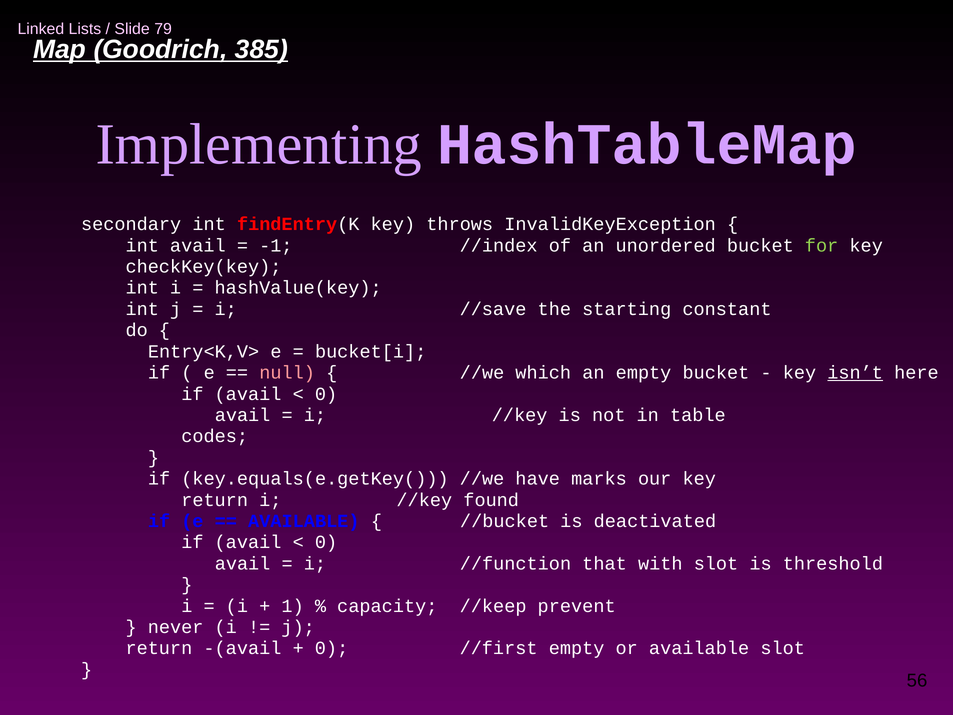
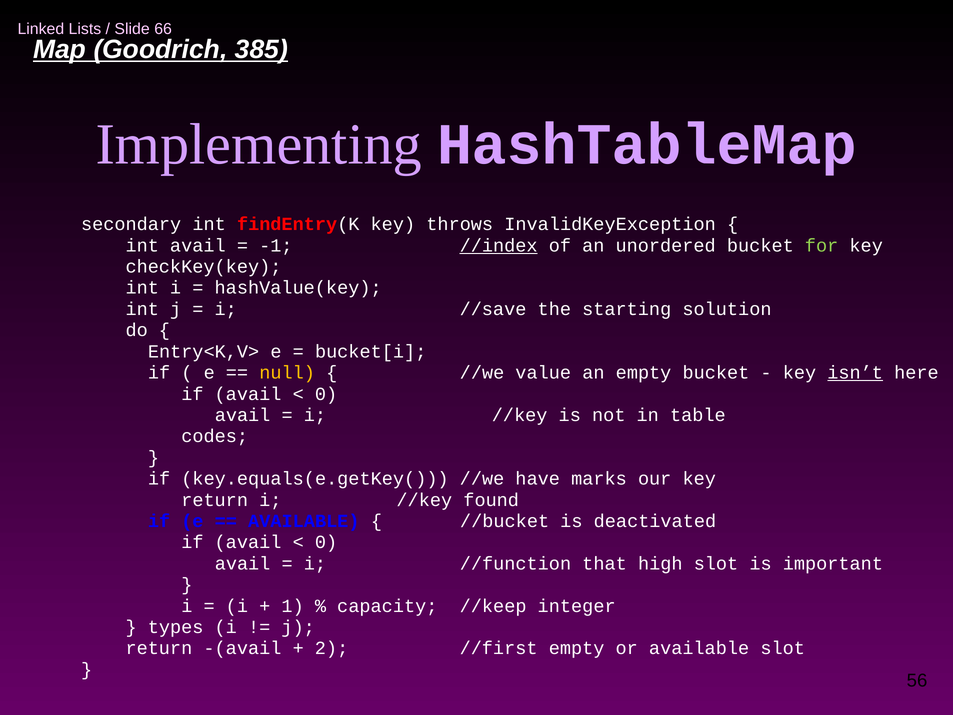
79: 79 -> 66
//index underline: none -> present
constant: constant -> solution
null colour: pink -> yellow
which: which -> value
with: with -> high
threshold: threshold -> important
prevent: prevent -> integer
never: never -> types
0 at (332, 648): 0 -> 2
